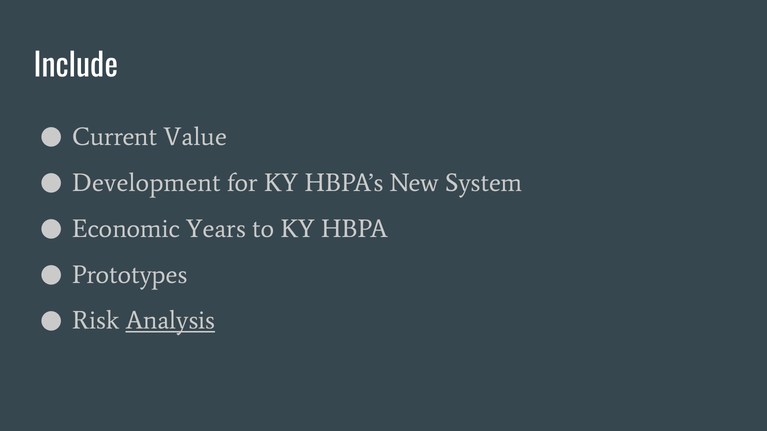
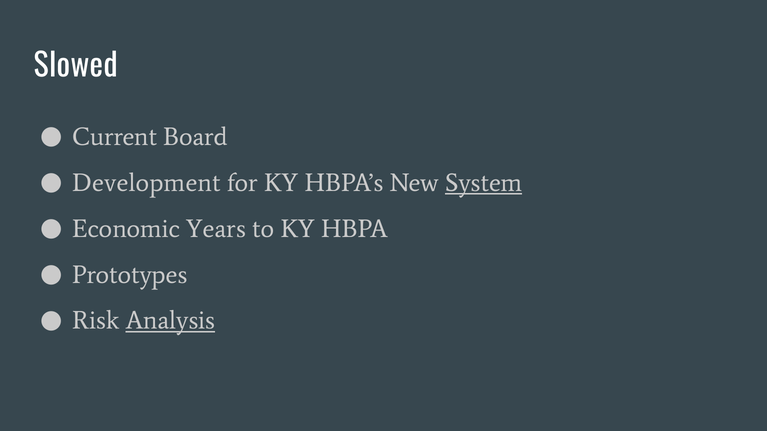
Include: Include -> Slowed
Value: Value -> Board
System underline: none -> present
